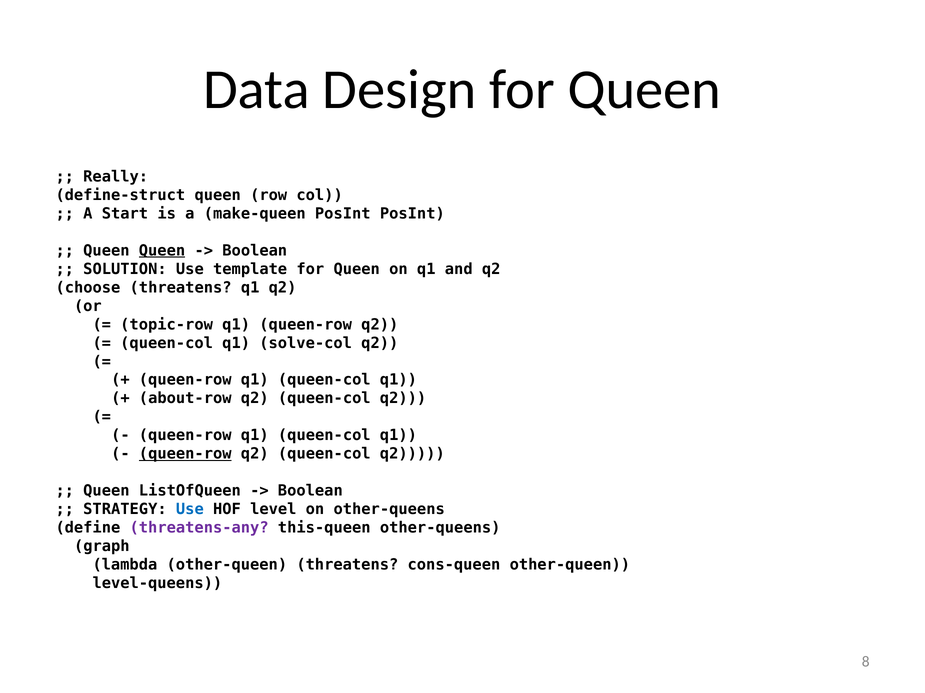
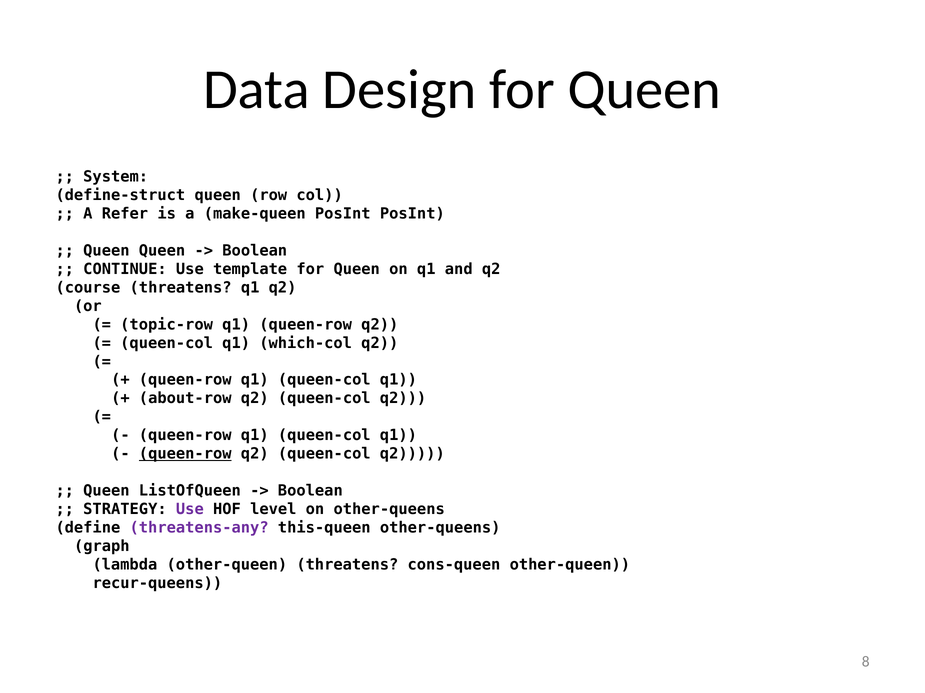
Really: Really -> System
Start: Start -> Refer
Queen at (162, 251) underline: present -> none
SOLUTION: SOLUTION -> CONTINUE
choose: choose -> course
solve-col: solve-col -> which-col
Use at (190, 510) colour: blue -> purple
level-queens: level-queens -> recur-queens
